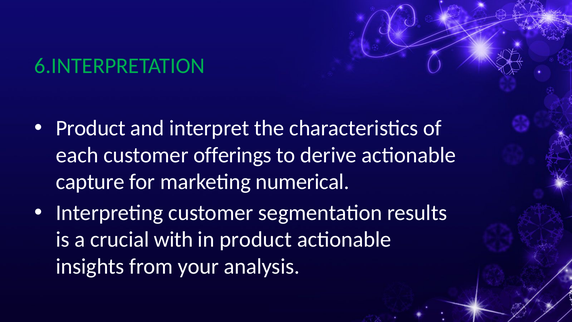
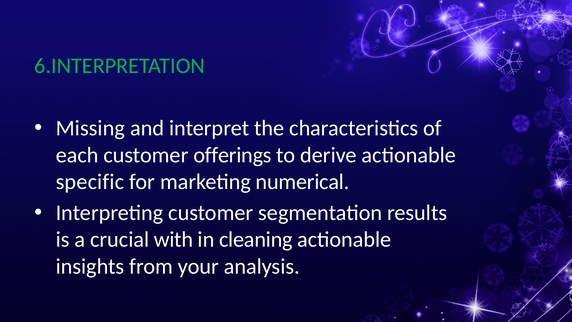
Product at (91, 128): Product -> Missing
capture: capture -> specific
in product: product -> cleaning
